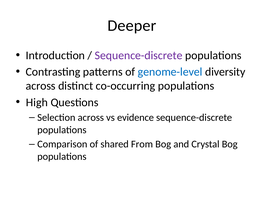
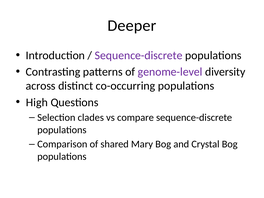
genome-level colour: blue -> purple
Selection across: across -> clades
evidence: evidence -> compare
From: From -> Mary
